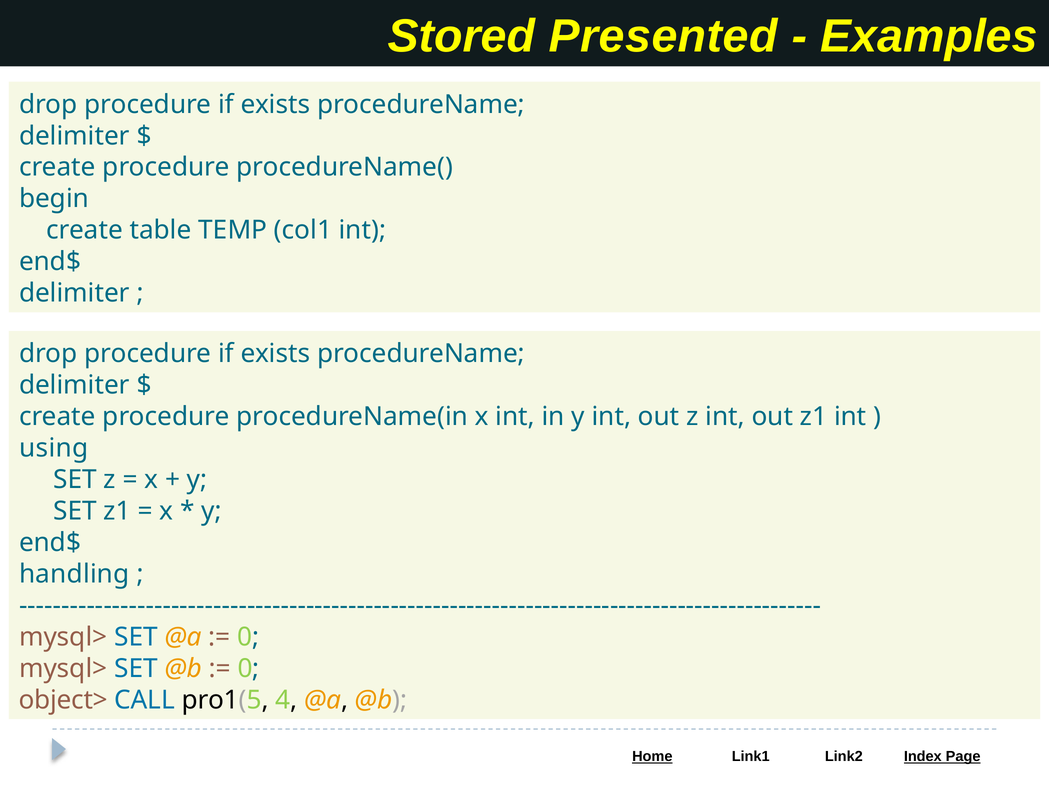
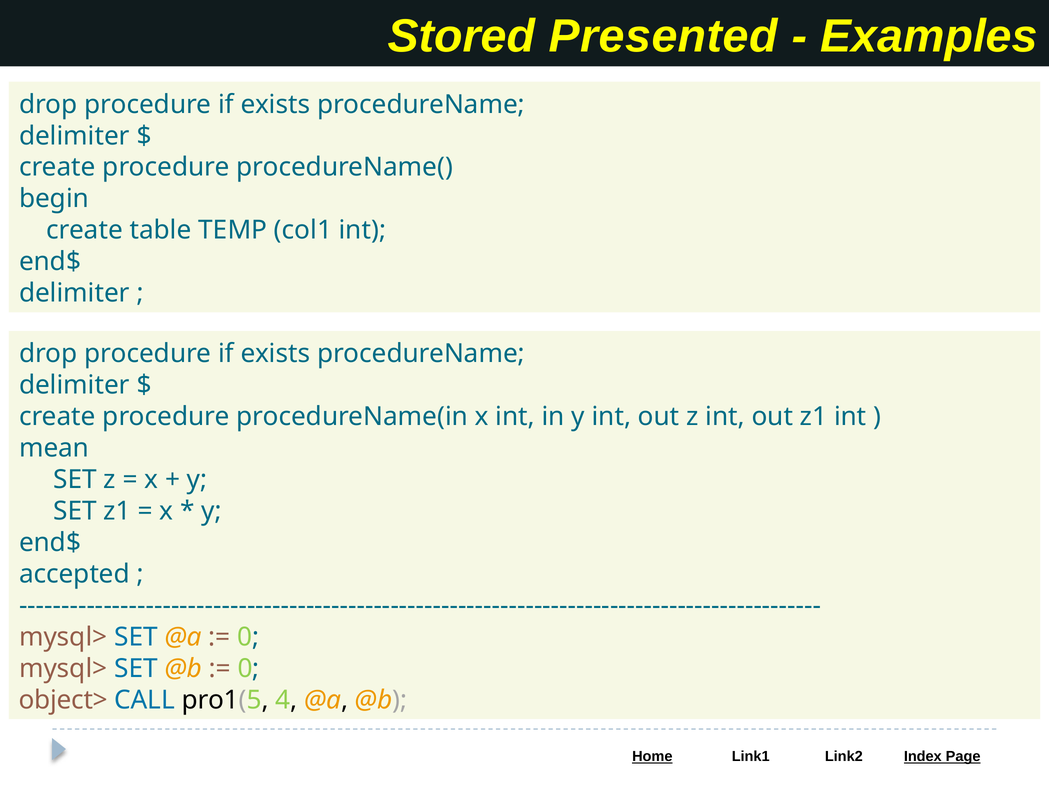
using: using -> mean
handling: handling -> accepted
